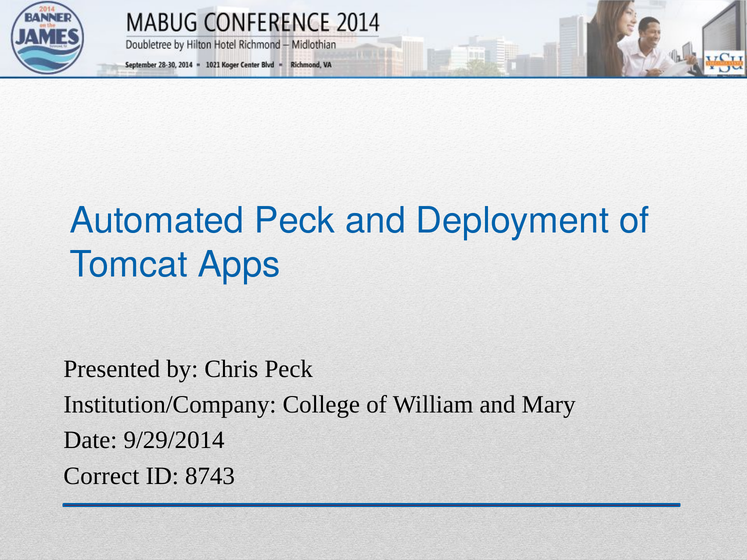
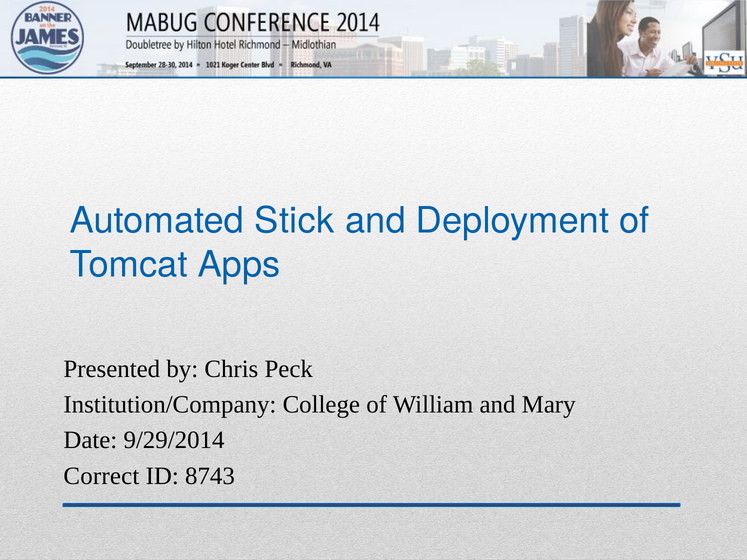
Automated Peck: Peck -> Stick
